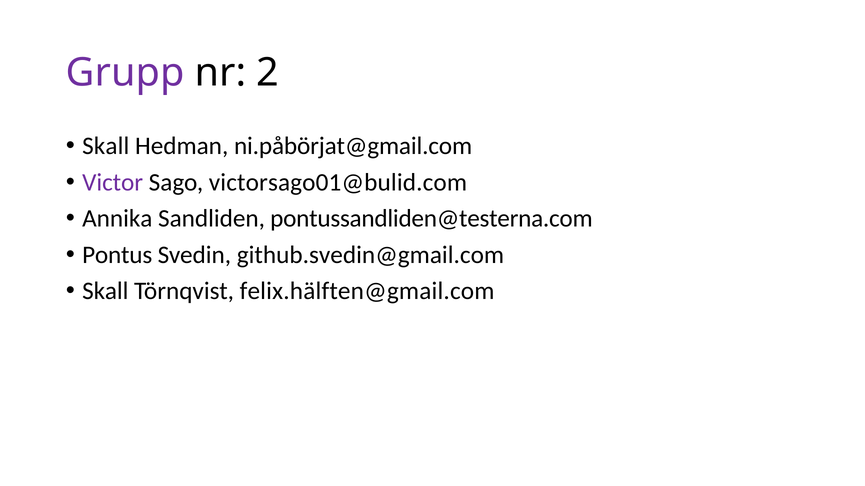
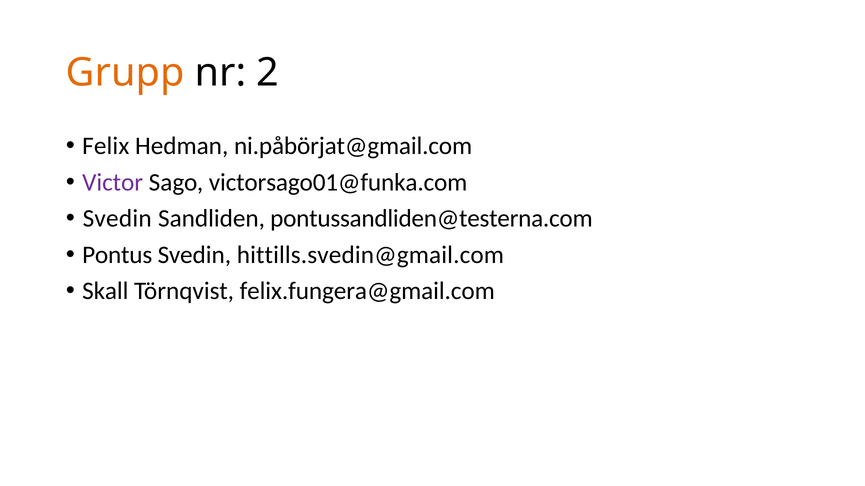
Grupp colour: purple -> orange
Skall at (106, 146): Skall -> Felix
victorsago01@bulid.com: victorsago01@bulid.com -> victorsago01@funka.com
Annika at (117, 219): Annika -> Svedin
github.svedin@gmail.com: github.svedin@gmail.com -> hittills.svedin@gmail.com
felix.hälften@gmail.com: felix.hälften@gmail.com -> felix.fungera@gmail.com
